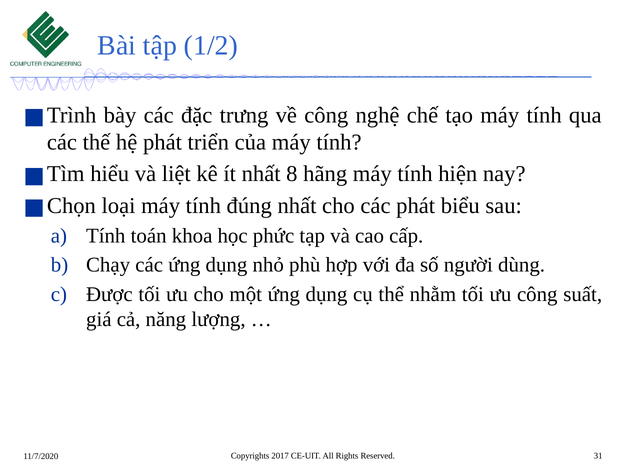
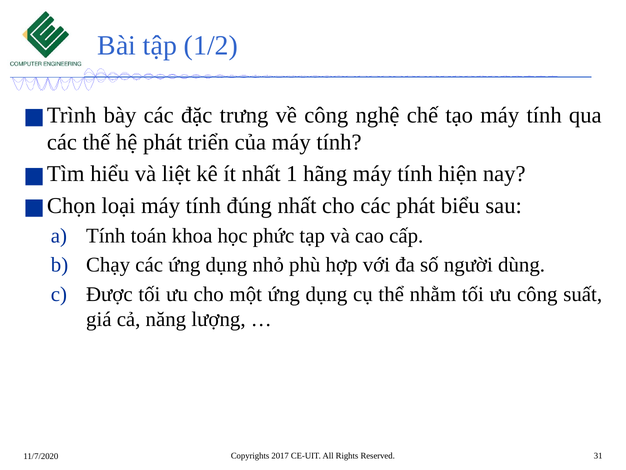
8: 8 -> 1
